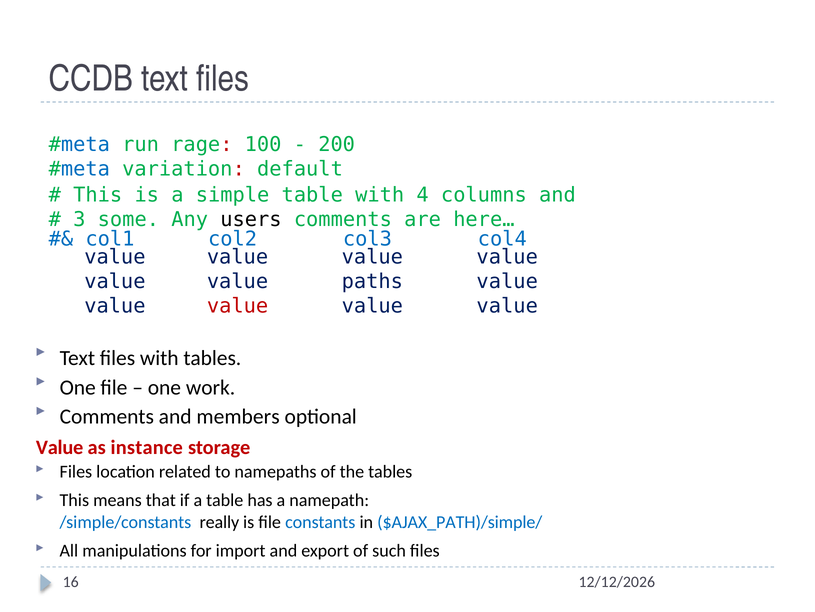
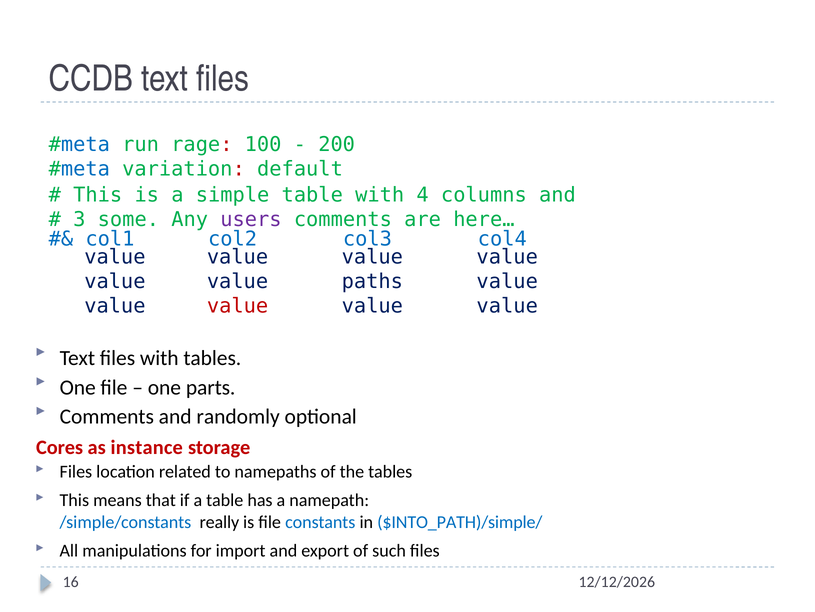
users colour: black -> purple
work: work -> parts
members: members -> randomly
Value at (60, 447): Value -> Cores
$AJAX_PATH)/simple/: $AJAX_PATH)/simple/ -> $INTO_PATH)/simple/
